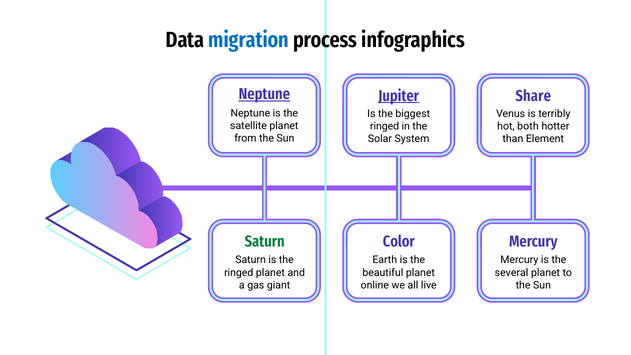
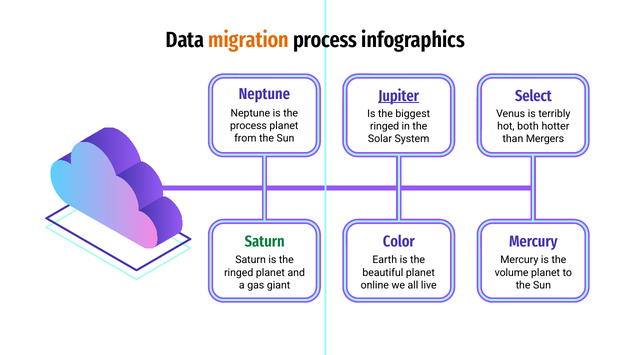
migration colour: blue -> orange
Neptune at (264, 94) underline: present -> none
Share: Share -> Select
satellite at (248, 126): satellite -> process
Element: Element -> Mergers
several: several -> volume
